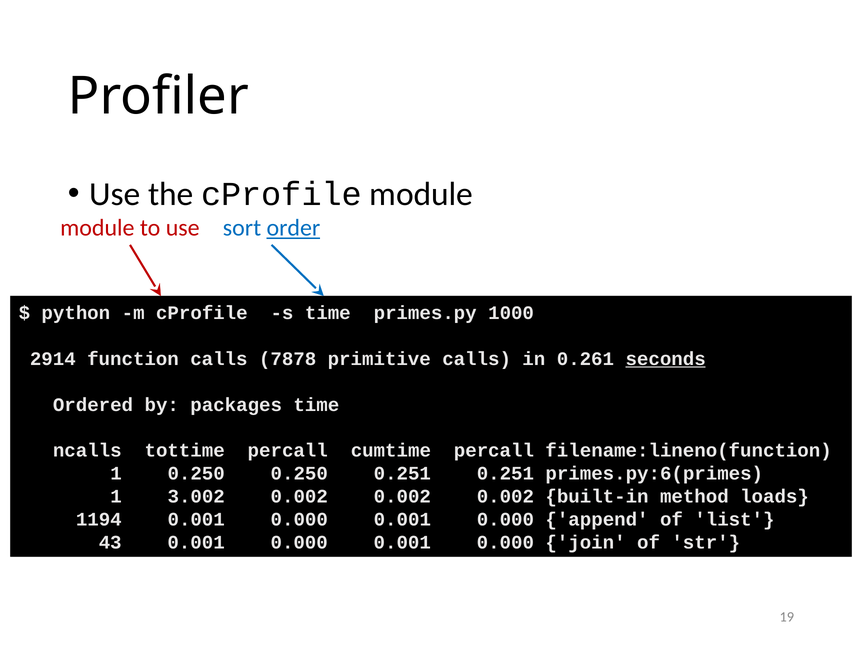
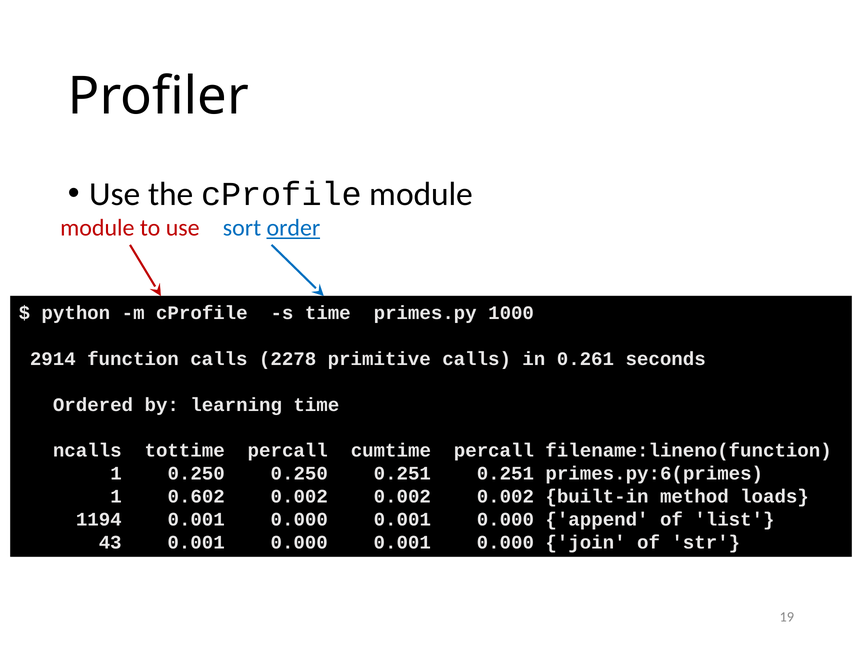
7878: 7878 -> 2278
seconds underline: present -> none
packages: packages -> learning
3.002: 3.002 -> 0.602
